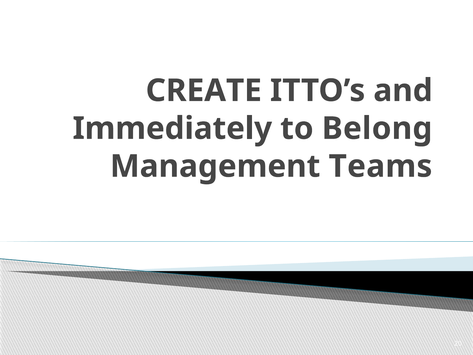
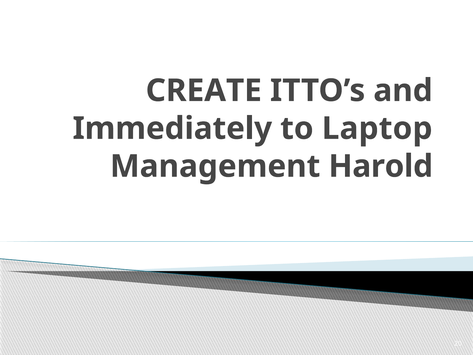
Belong: Belong -> Laptop
Teams: Teams -> Harold
